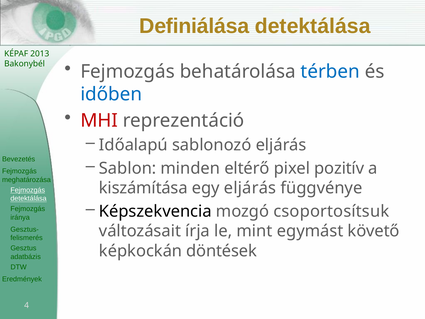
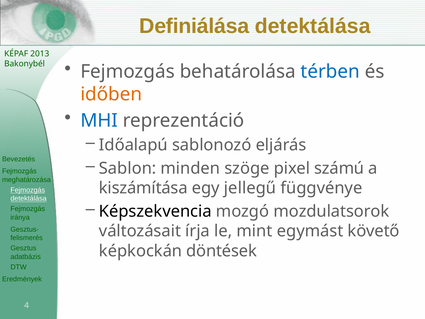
időben colour: blue -> orange
MHI colour: red -> blue
eltérő: eltérő -> szöge
pozitív: pozitív -> számú
egy eljárás: eljárás -> jellegű
csoportosítsuk: csoportosítsuk -> mozdulatsorok
